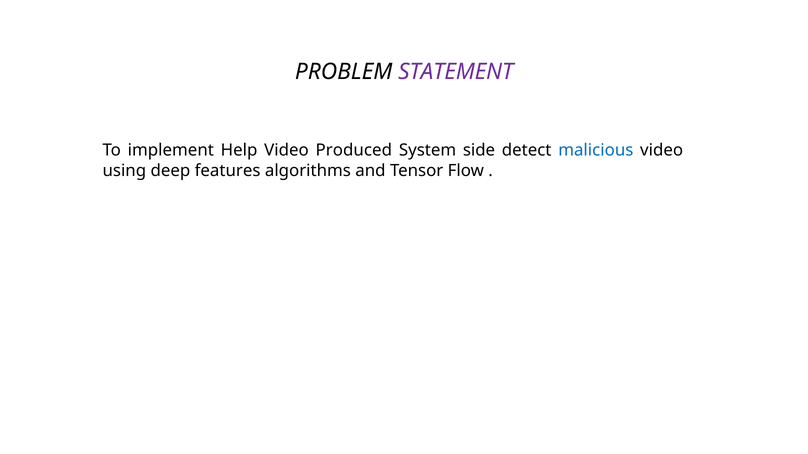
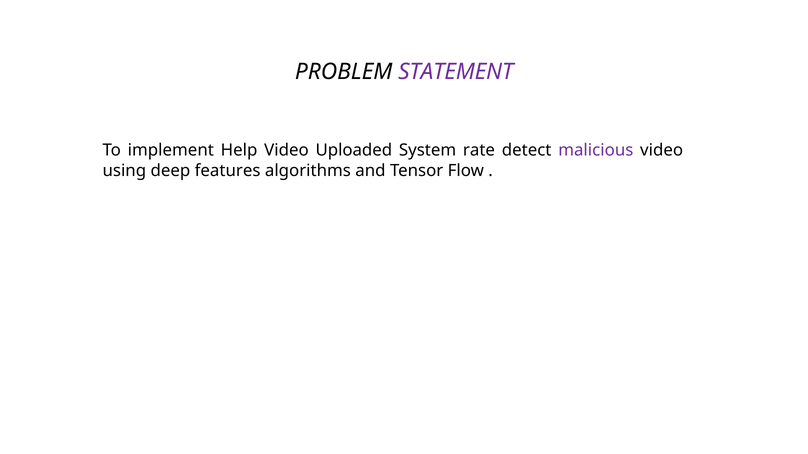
Produced: Produced -> Uploaded
side: side -> rate
malicious colour: blue -> purple
